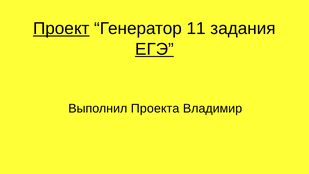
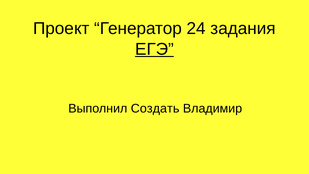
Проект underline: present -> none
11: 11 -> 24
Проекта: Проекта -> Создать
